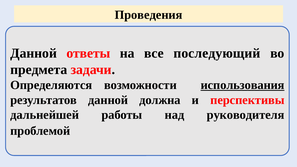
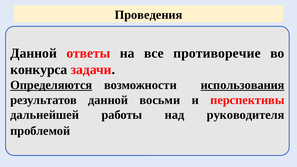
последующий: последующий -> противоречие
предмета: предмета -> конкурса
Определяются underline: none -> present
должна: должна -> восьми
